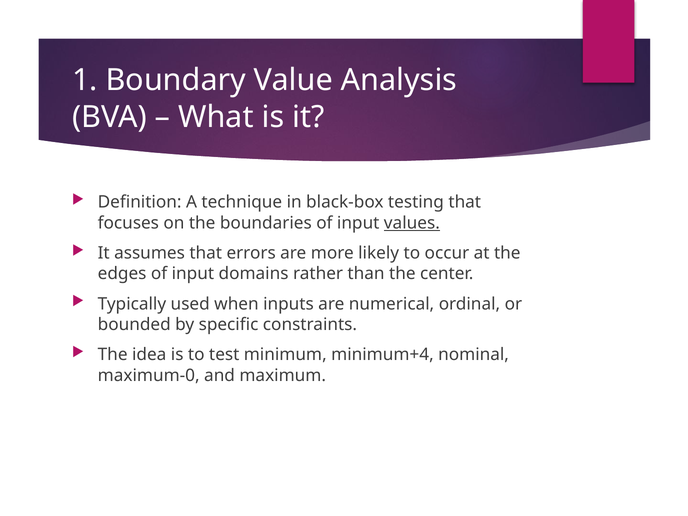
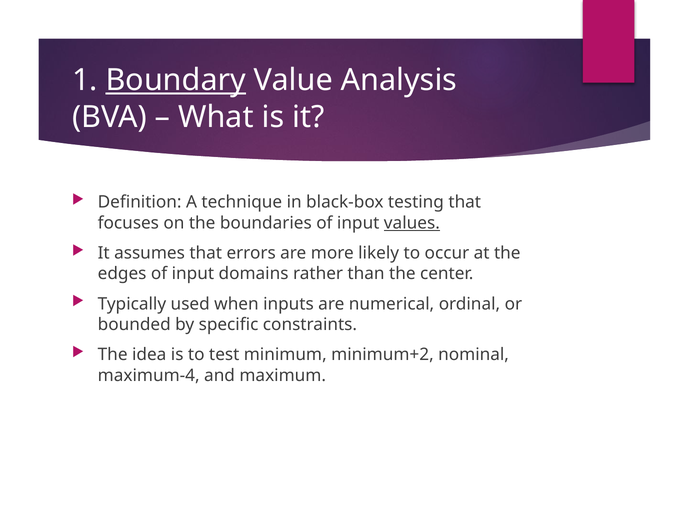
Boundary underline: none -> present
minimum+4: minimum+4 -> minimum+2
maximum-0: maximum-0 -> maximum-4
